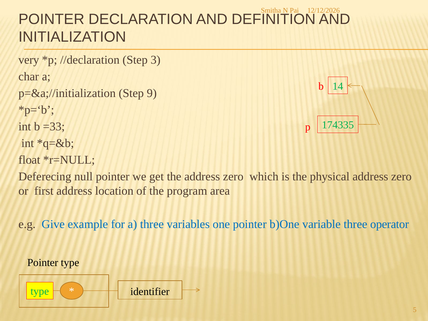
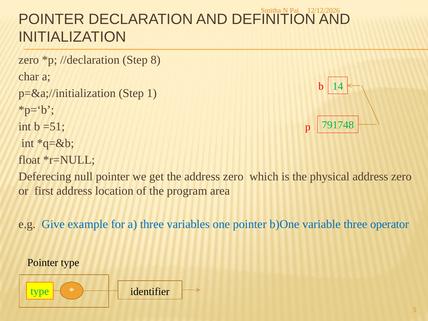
very at (29, 60): very -> zero
3: 3 -> 8
9: 9 -> 1
174335: 174335 -> 791748
=33: =33 -> =51
